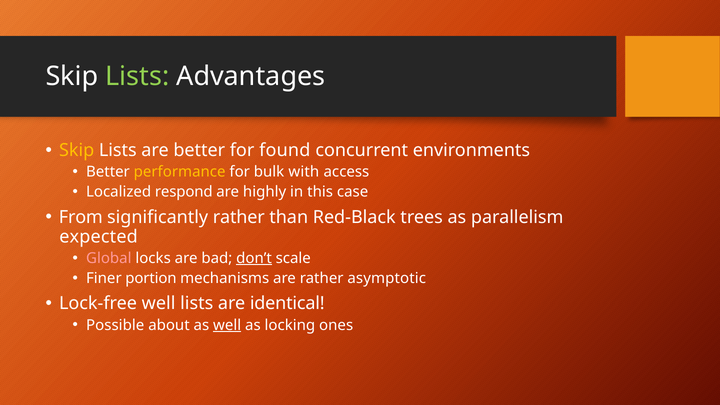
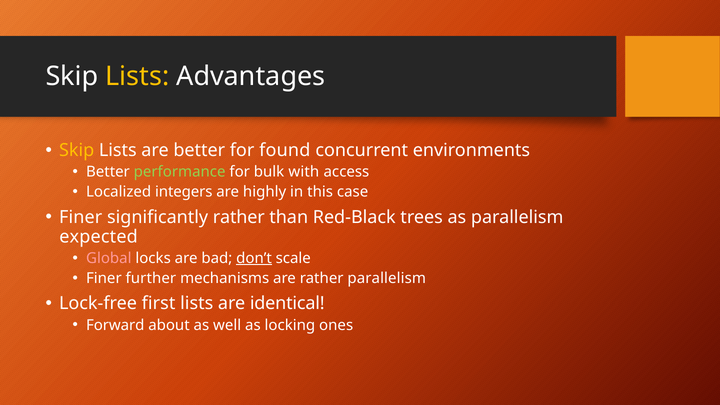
Lists at (137, 76) colour: light green -> yellow
performance colour: yellow -> light green
respond: respond -> integers
From at (81, 217): From -> Finer
portion: portion -> further
rather asymptotic: asymptotic -> parallelism
Lock-free well: well -> first
Possible: Possible -> Forward
well at (227, 325) underline: present -> none
